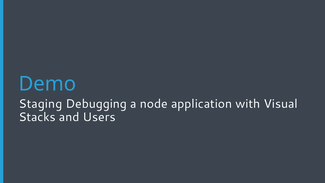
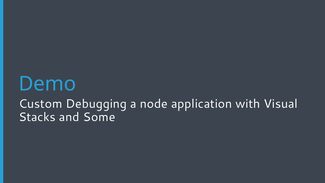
Staging: Staging -> Custom
Users: Users -> Some
